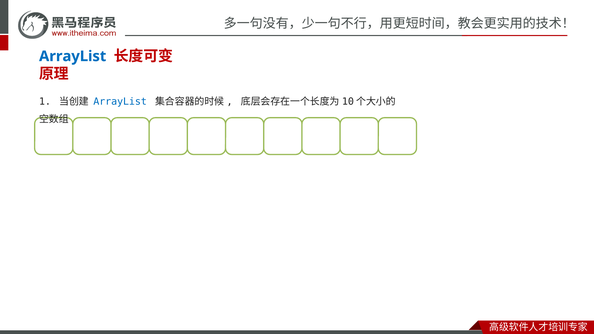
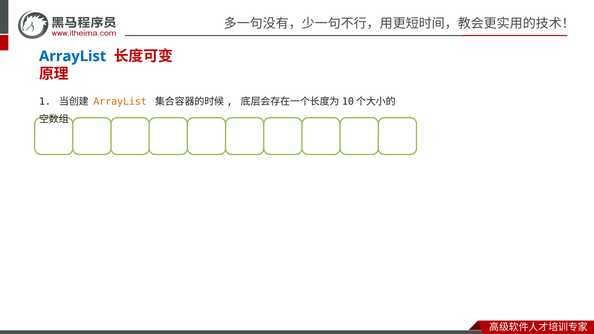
ArrayList at (120, 102) colour: blue -> orange
